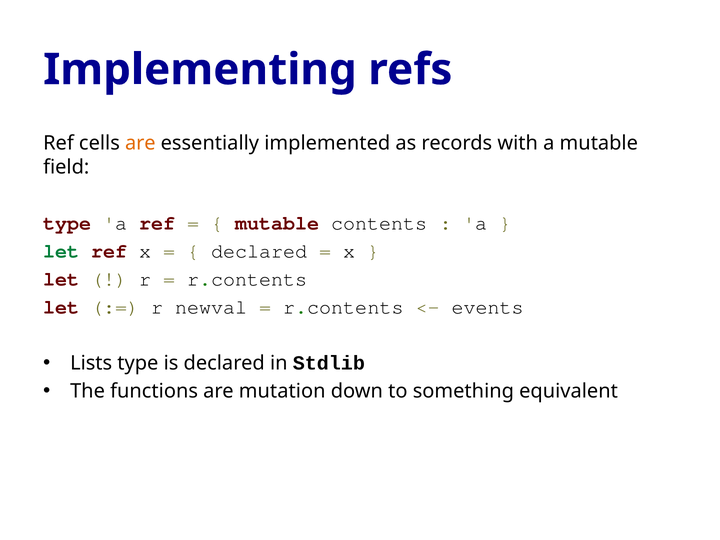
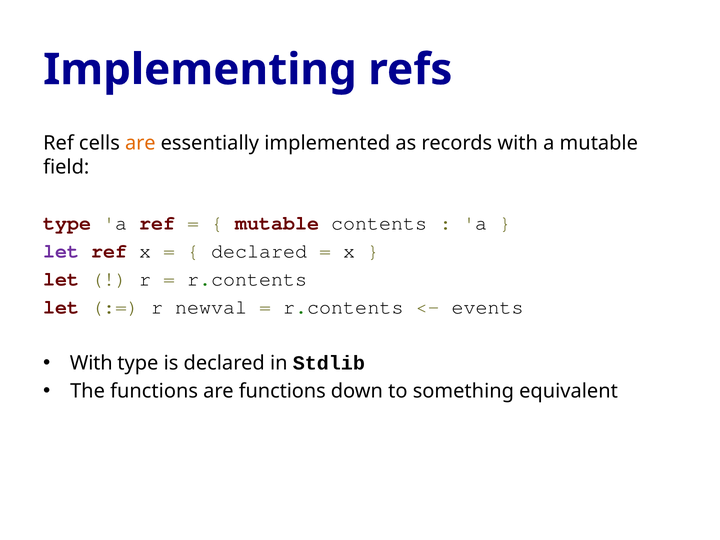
let at (61, 251) colour: green -> purple
Lists at (91, 363): Lists -> With
are mutation: mutation -> functions
